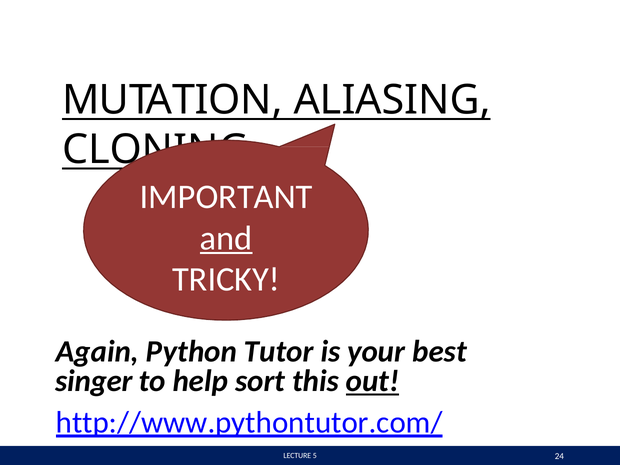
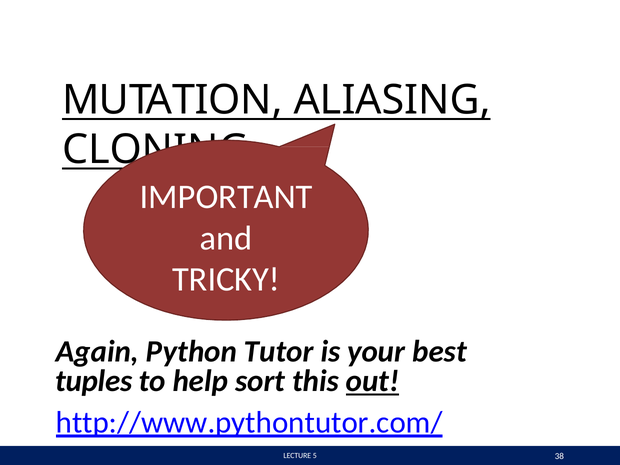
and underline: present -> none
singer: singer -> tuples
24: 24 -> 38
